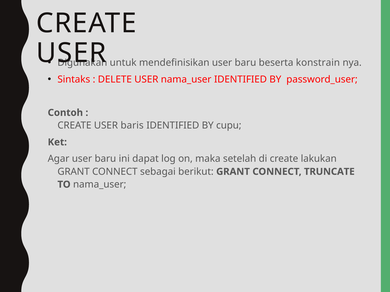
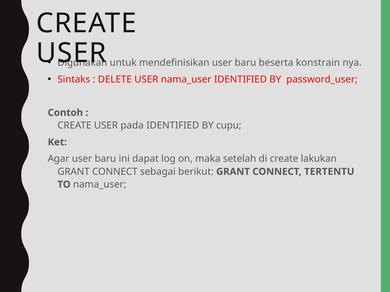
baris: baris -> pada
TRUNCATE: TRUNCATE -> TERTENTU
